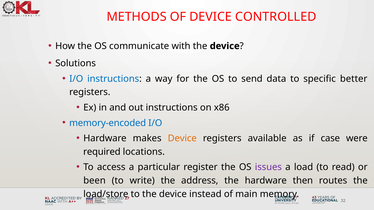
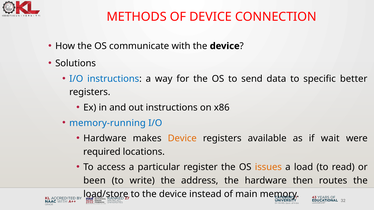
CONTROLLED: CONTROLLED -> CONNECTION
memory-encoded: memory-encoded -> memory-running
case: case -> wait
issues colour: purple -> orange
